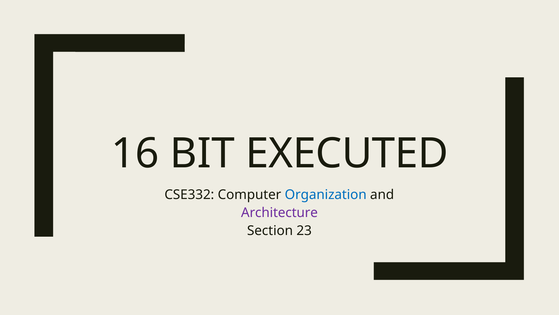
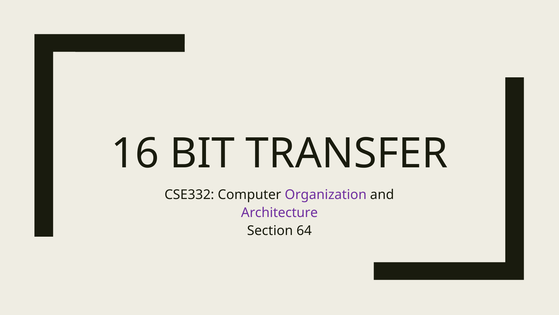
EXECUTED: EXECUTED -> TRANSFER
Organization colour: blue -> purple
23: 23 -> 64
